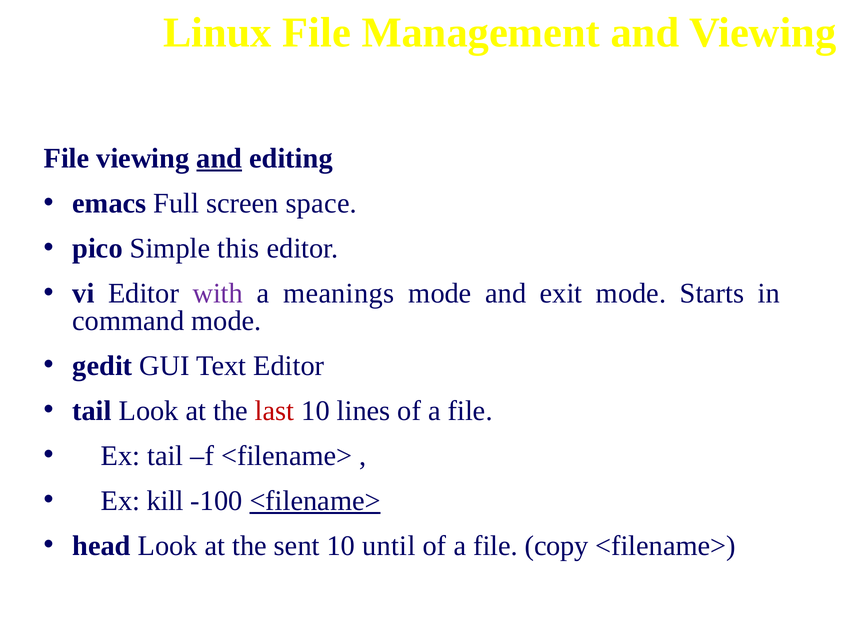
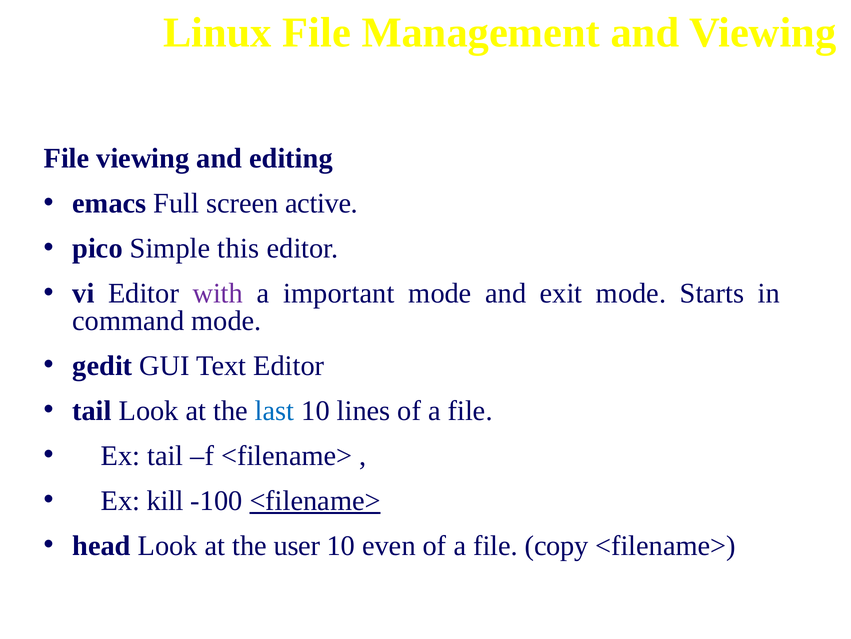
and at (219, 158) underline: present -> none
space: space -> active
meanings: meanings -> important
last colour: red -> blue
sent: sent -> user
until: until -> even
